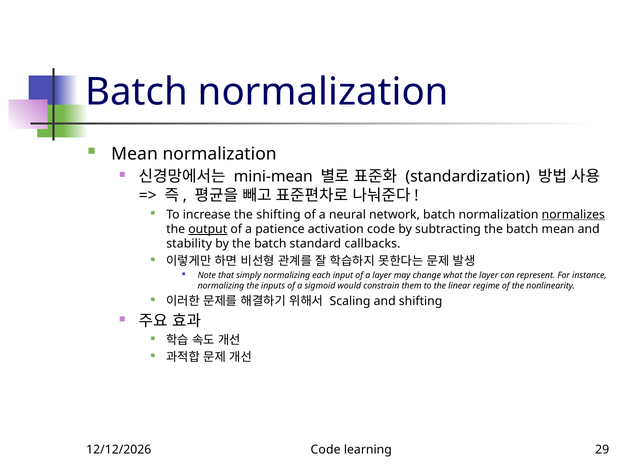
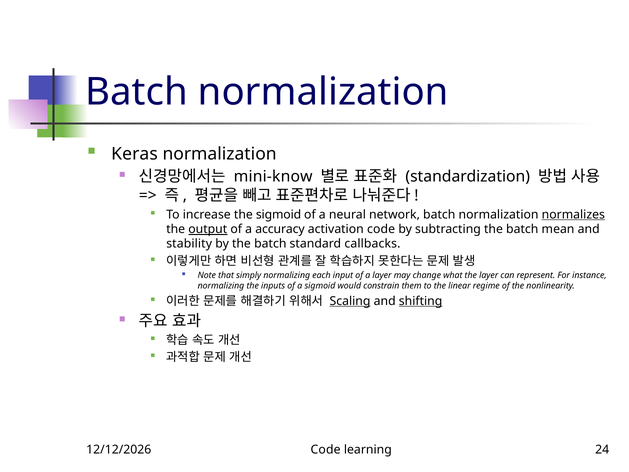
Mean at (135, 154): Mean -> Keras
mini-mean: mini-mean -> mini-know
the shifting: shifting -> sigmoid
patience: patience -> accuracy
Scaling underline: none -> present
shifting at (421, 301) underline: none -> present
29: 29 -> 24
